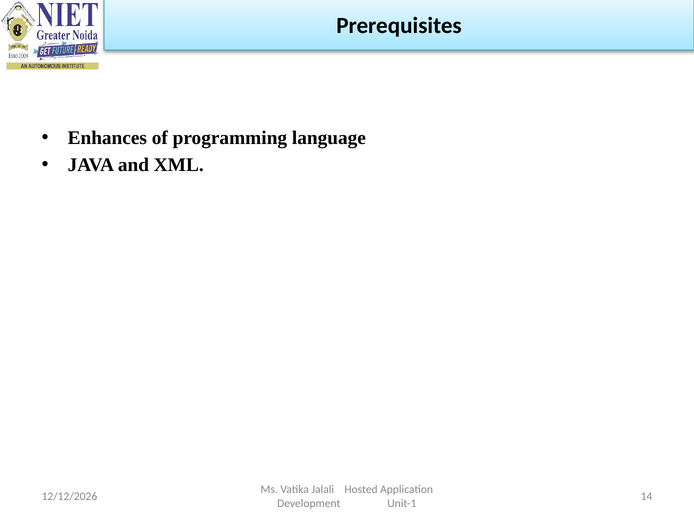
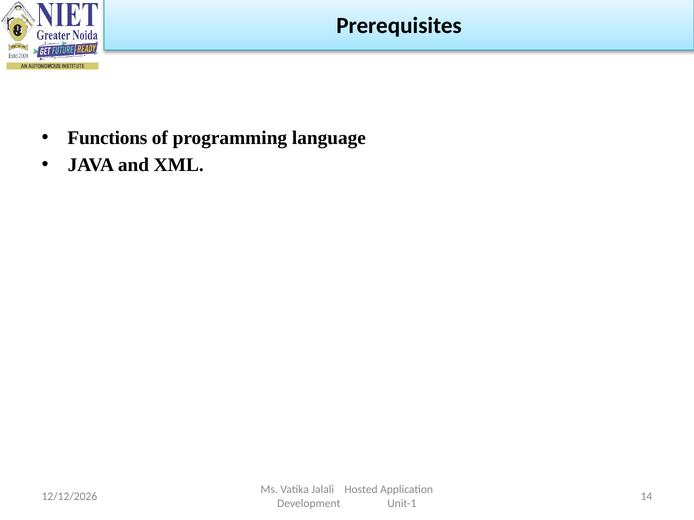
Enhances: Enhances -> Functions
